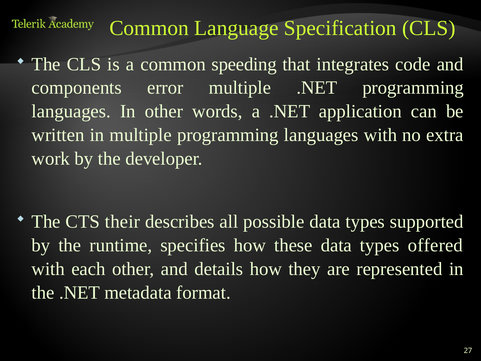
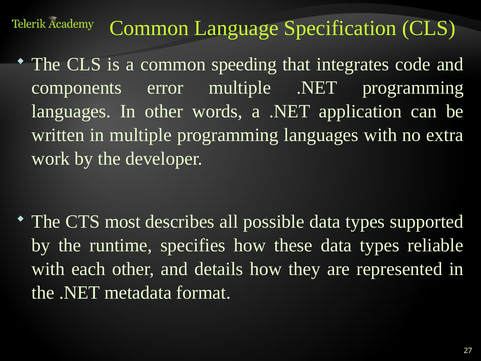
their: their -> most
offered: offered -> reliable
